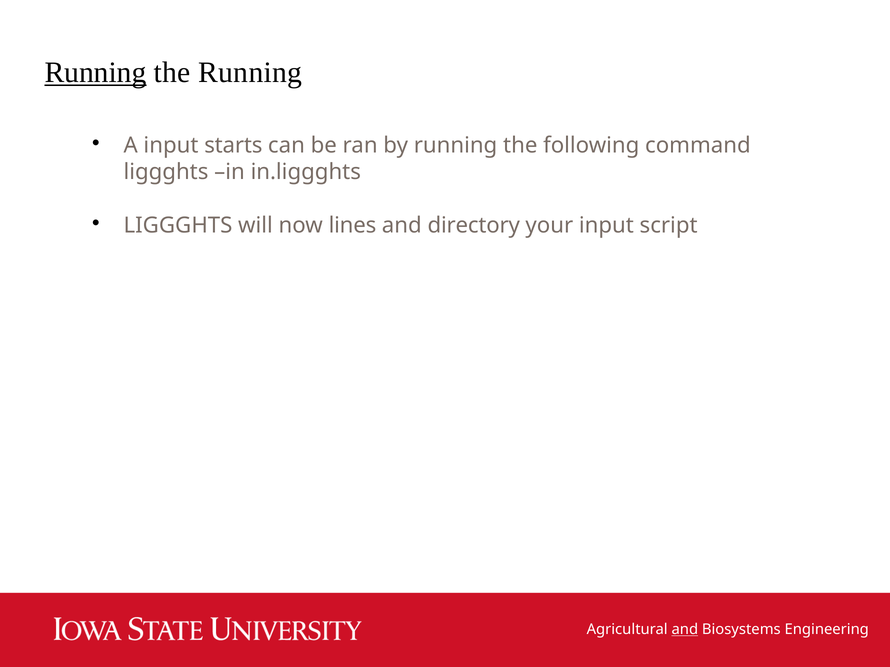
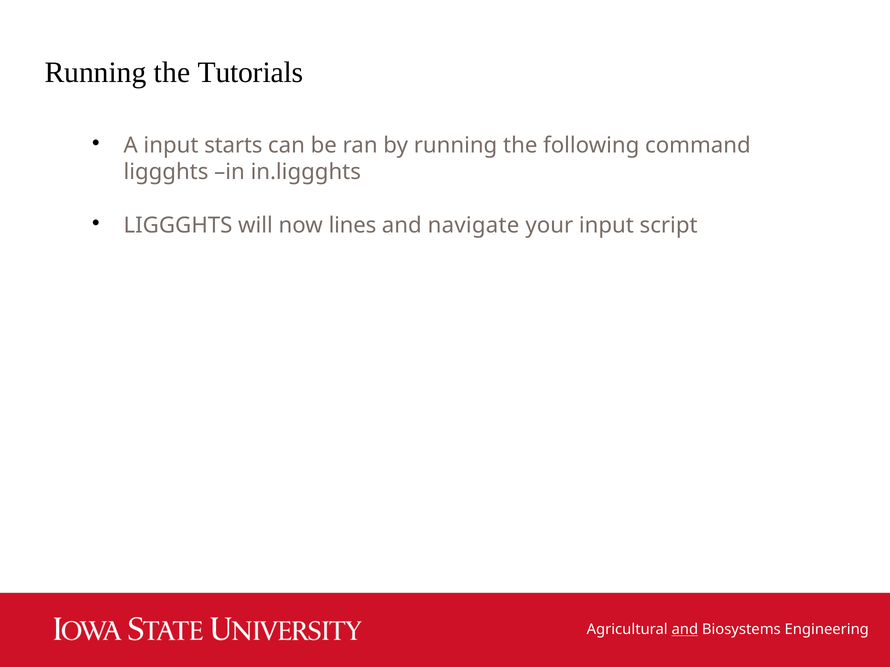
Running at (96, 72) underline: present -> none
the Running: Running -> Tutorials
directory: directory -> navigate
